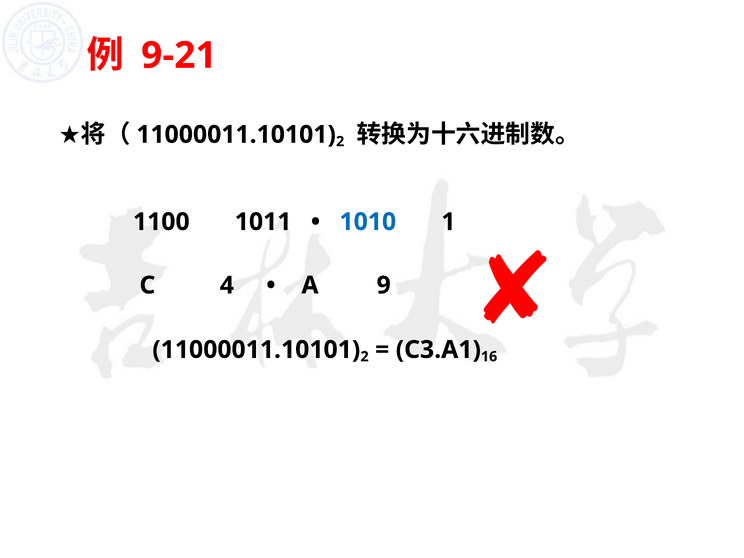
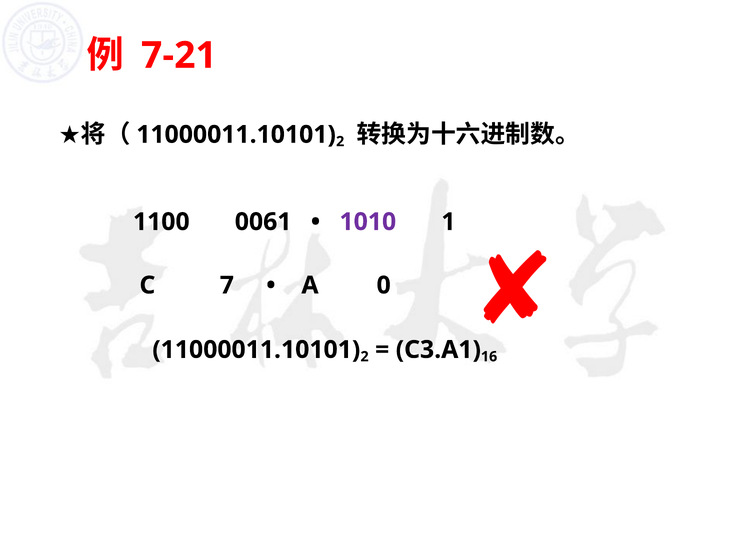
9-21: 9-21 -> 7-21
1011: 1011 -> 0061
1010 colour: blue -> purple
4: 4 -> 7
9: 9 -> 0
